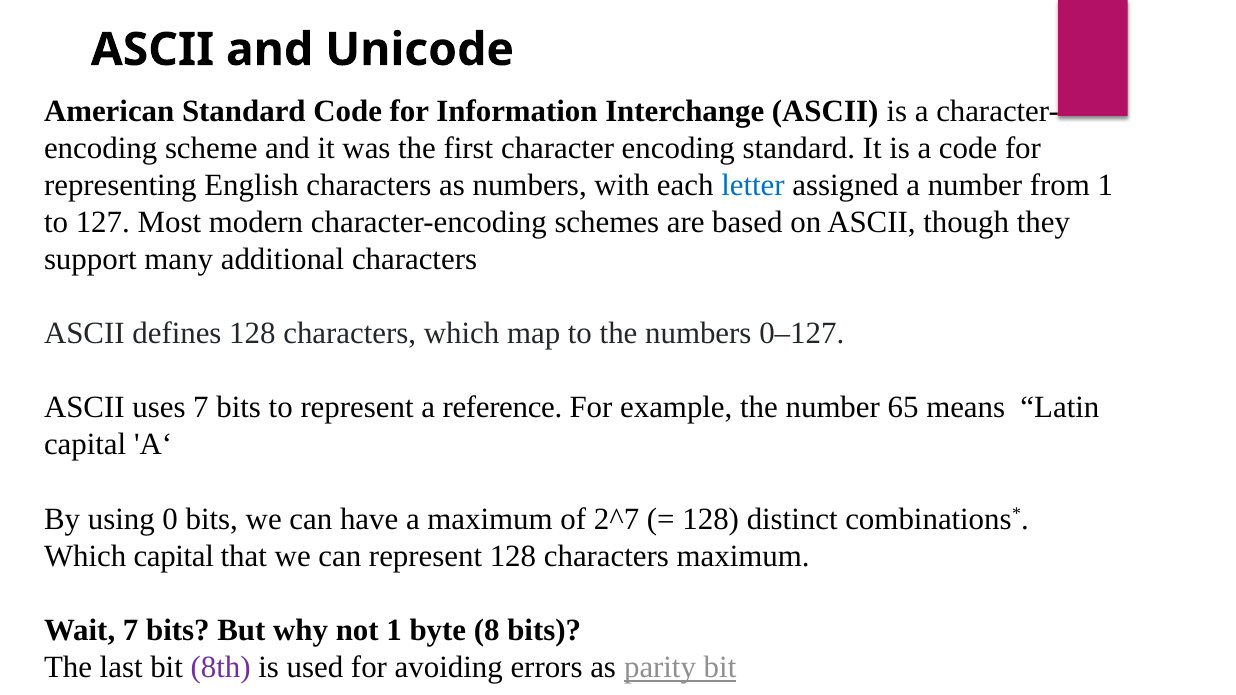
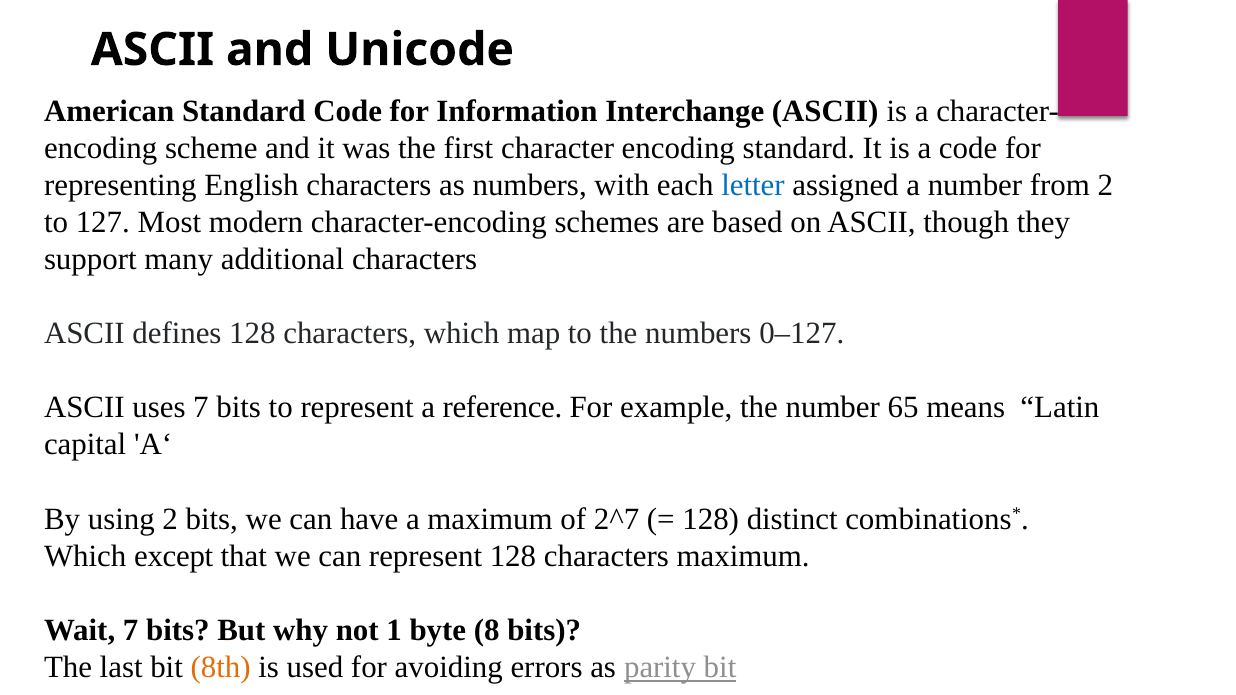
from 1: 1 -> 2
using 0: 0 -> 2
Which capital: capital -> except
8th colour: purple -> orange
